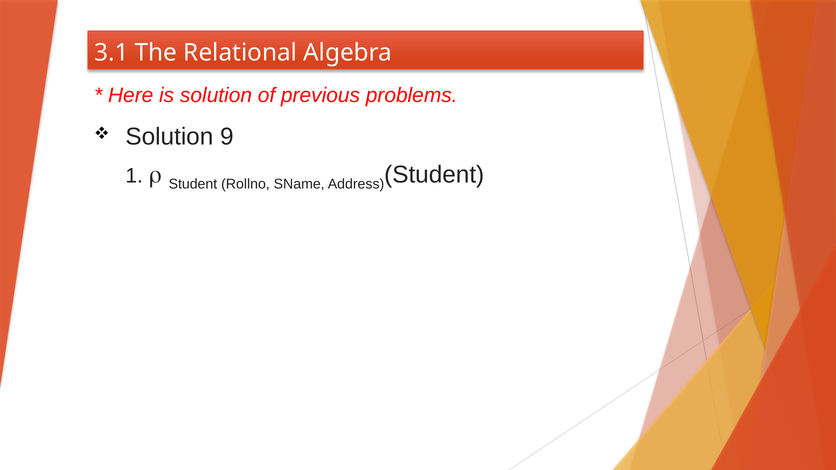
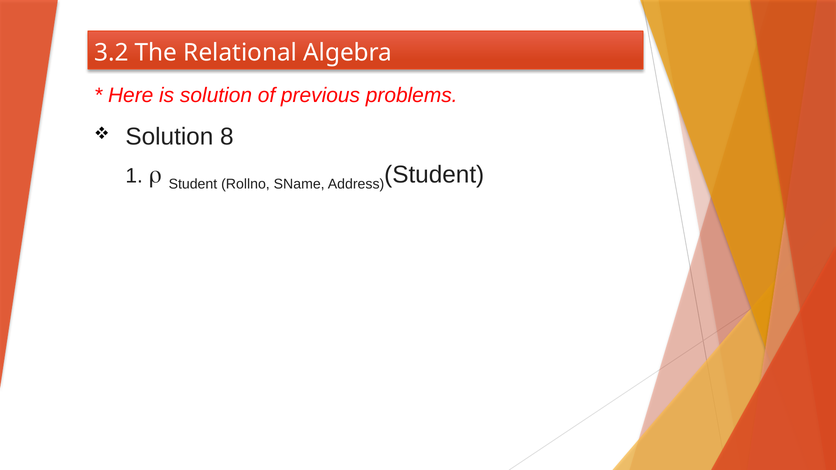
3.1: 3.1 -> 3.2
9: 9 -> 8
